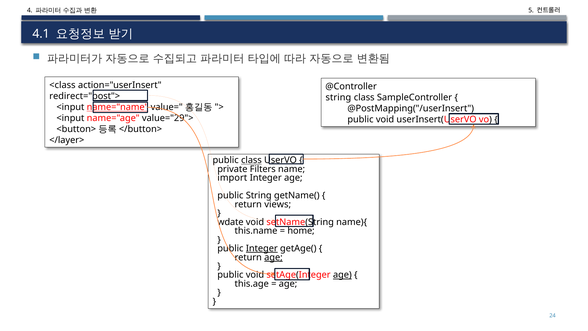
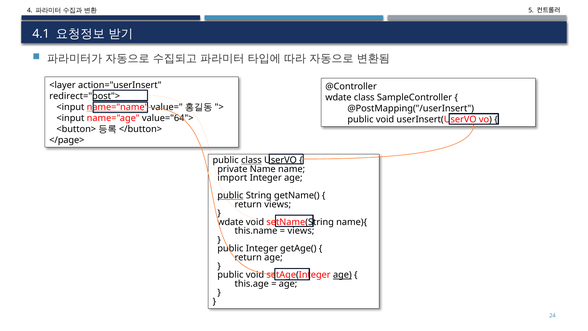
<class: <class -> <layer
string at (338, 97): string -> wdate
value="29">: value="29"> -> value="64">
</layer>: </layer> -> </page>
private Filters: Filters -> Name
public at (230, 195) underline: none -> present
home at (301, 231): home -> views
Integer at (262, 248) underline: present -> none
age at (273, 257) underline: present -> none
